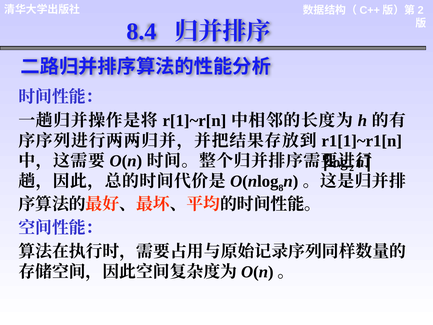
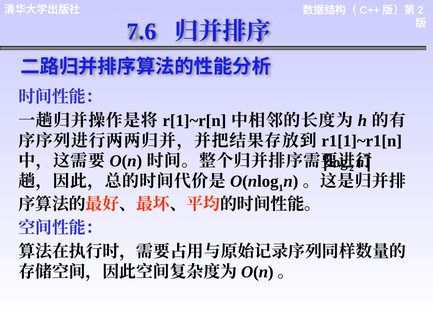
8.4: 8.4 -> 7.6
8: 8 -> 1
